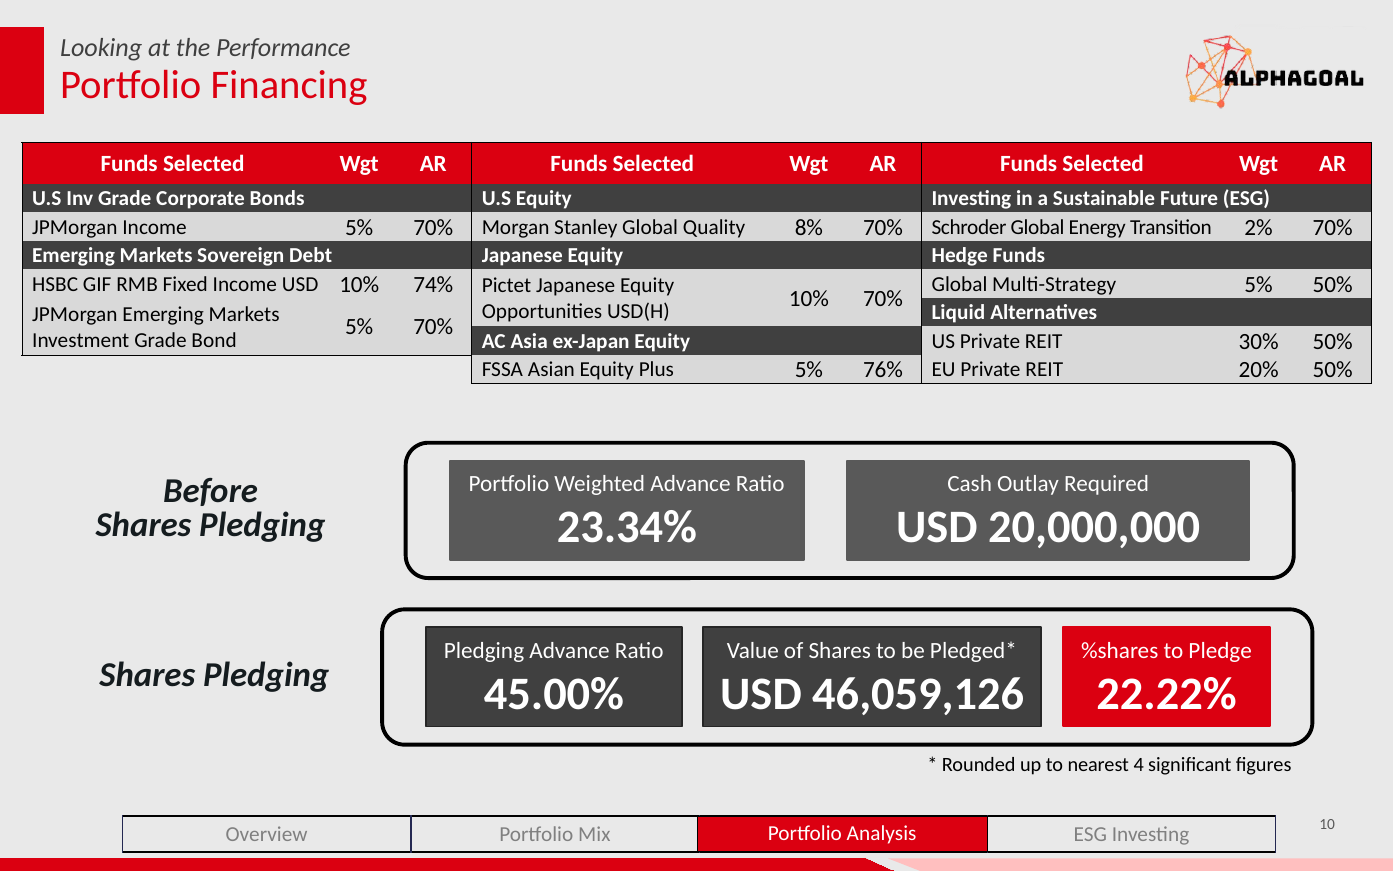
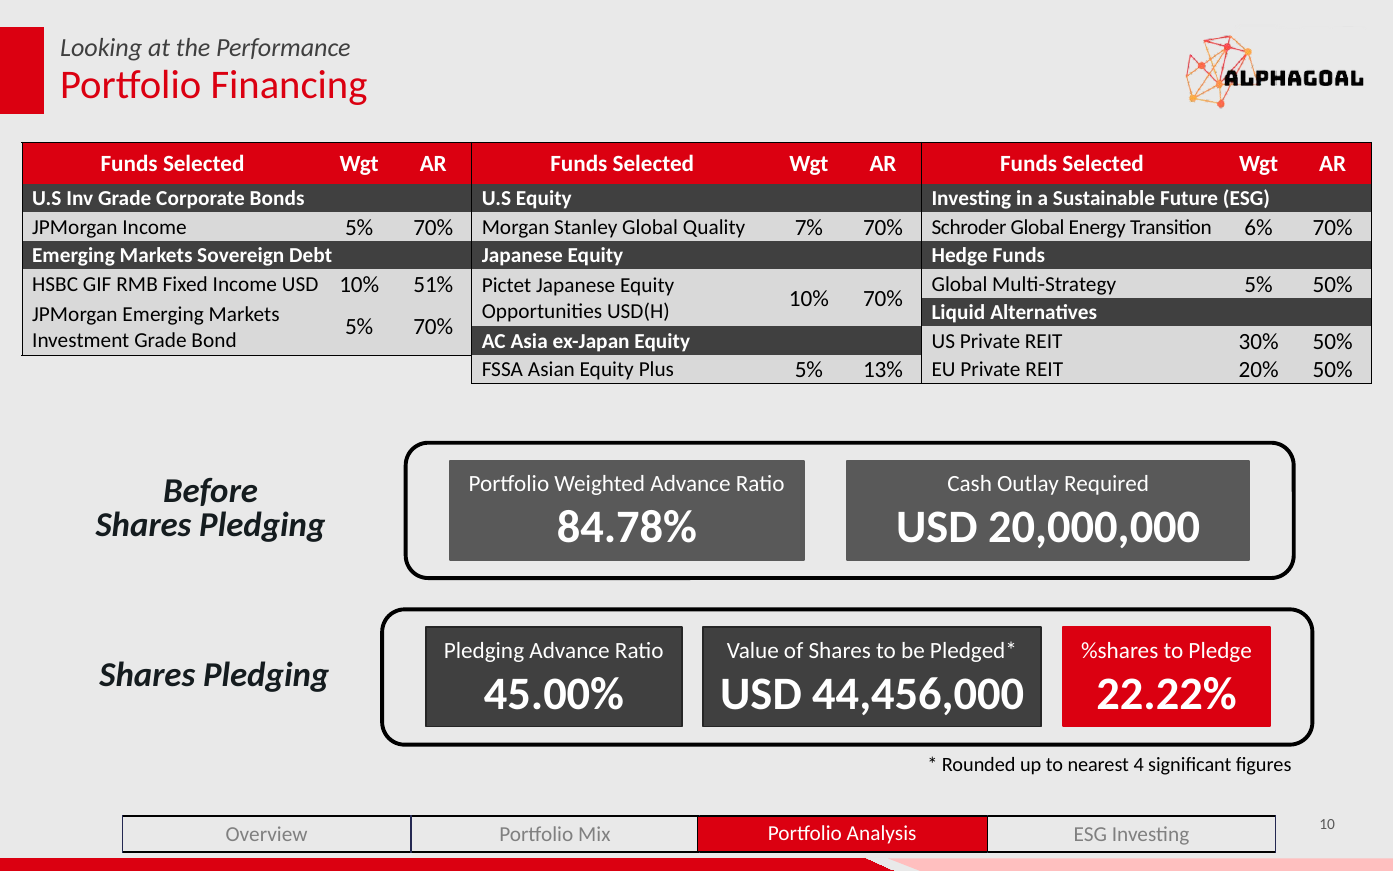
8%: 8% -> 7%
2%: 2% -> 6%
74%: 74% -> 51%
76%: 76% -> 13%
23.34%: 23.34% -> 84.78%
46,059,126: 46,059,126 -> 44,456,000
